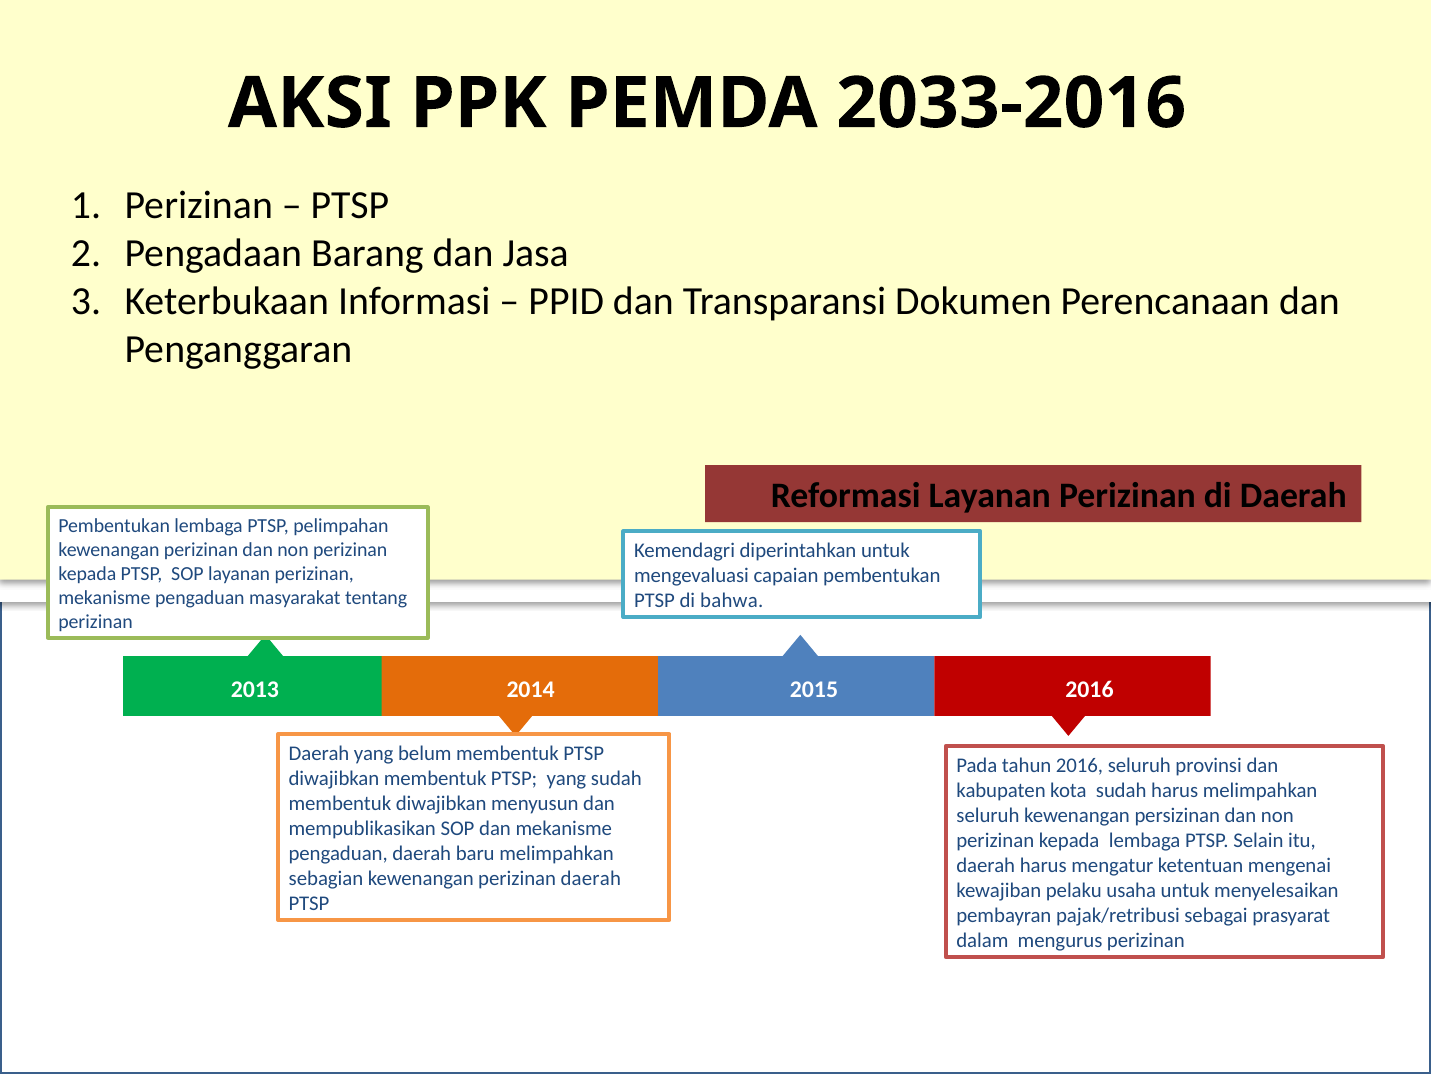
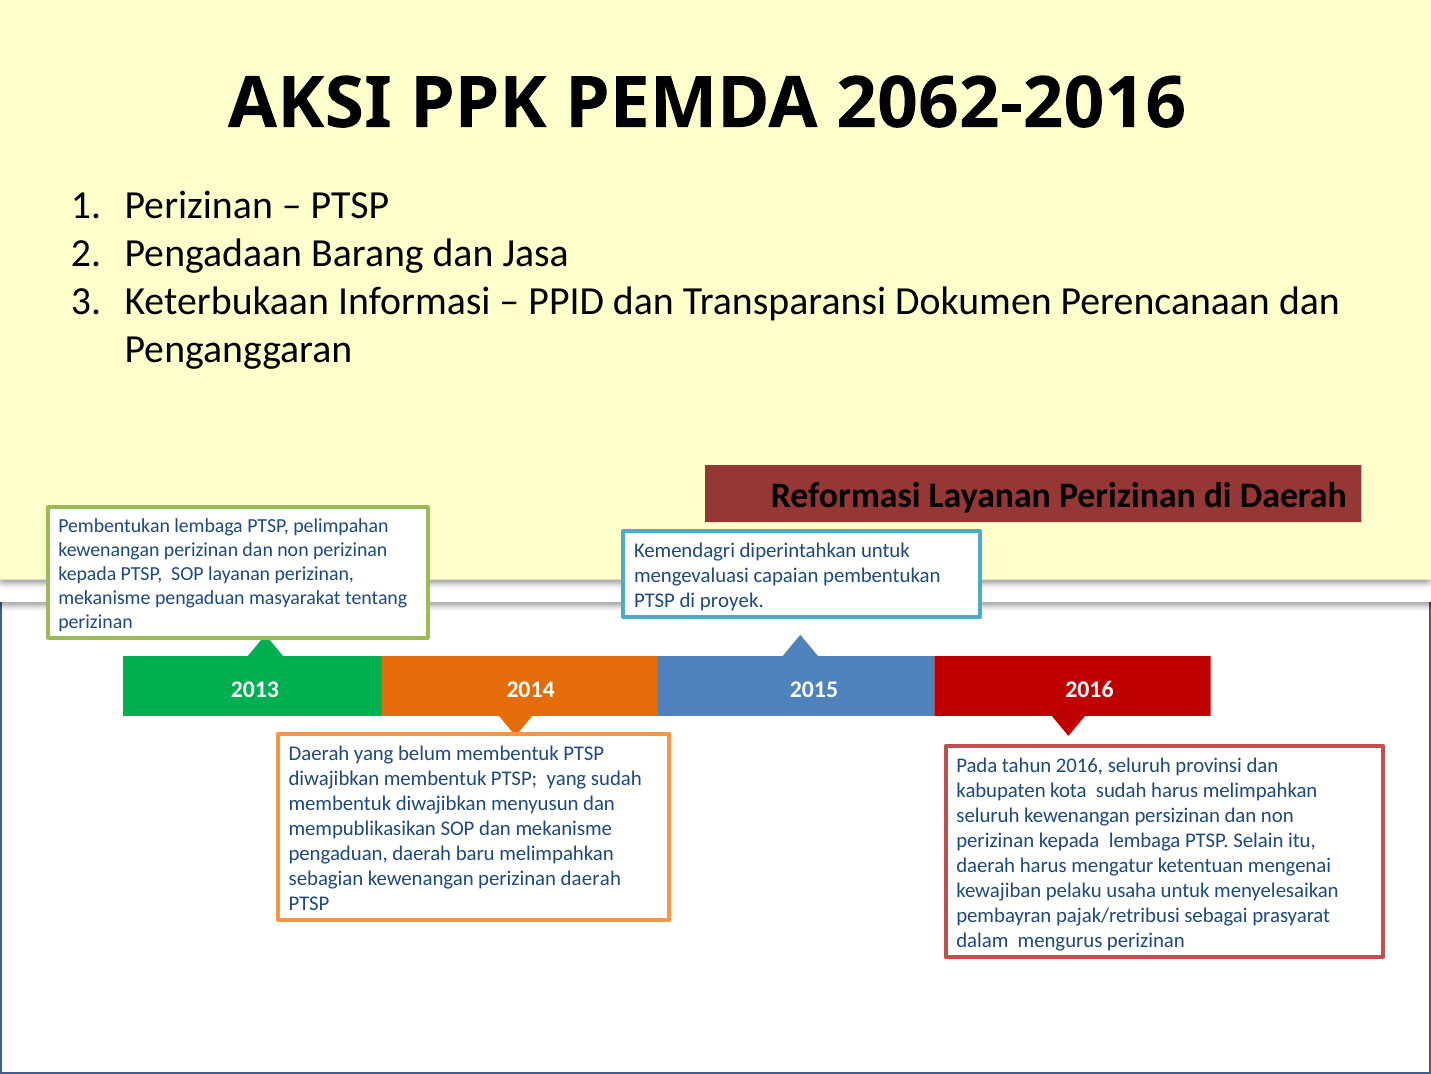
2033-2016: 2033-2016 -> 2062-2016
bahwa: bahwa -> proyek
